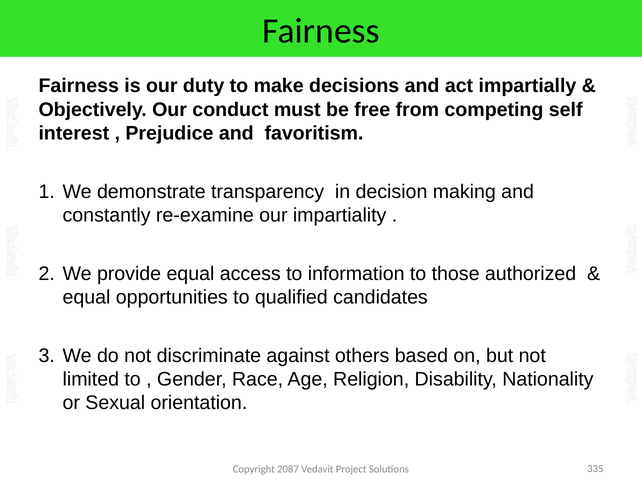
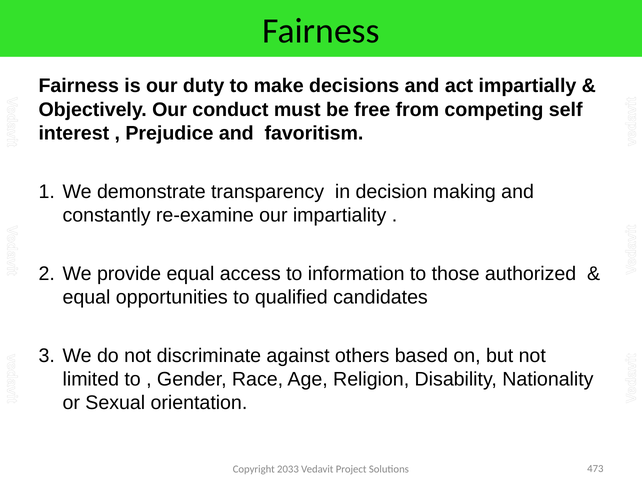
2087: 2087 -> 2033
335: 335 -> 473
